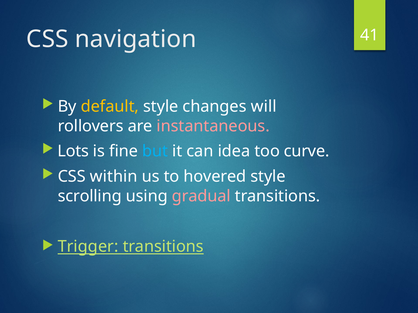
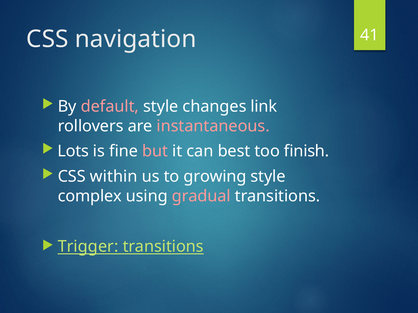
default colour: yellow -> pink
will: will -> link
but colour: light blue -> pink
idea: idea -> best
curve: curve -> finish
hovered: hovered -> growing
scrolling: scrolling -> complex
